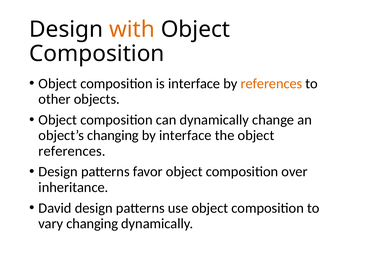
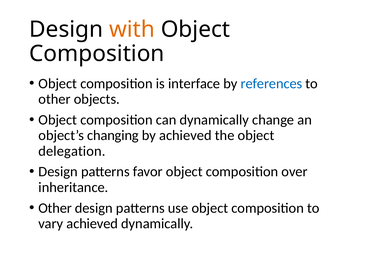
references at (271, 84) colour: orange -> blue
by interface: interface -> achieved
references at (72, 151): references -> delegation
David at (55, 208): David -> Other
vary changing: changing -> achieved
